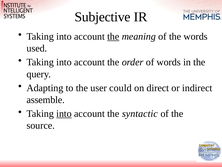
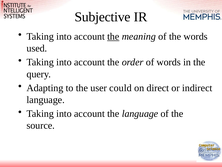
assemble at (46, 100): assemble -> language
into at (64, 113) underline: present -> none
the syntactic: syntactic -> language
